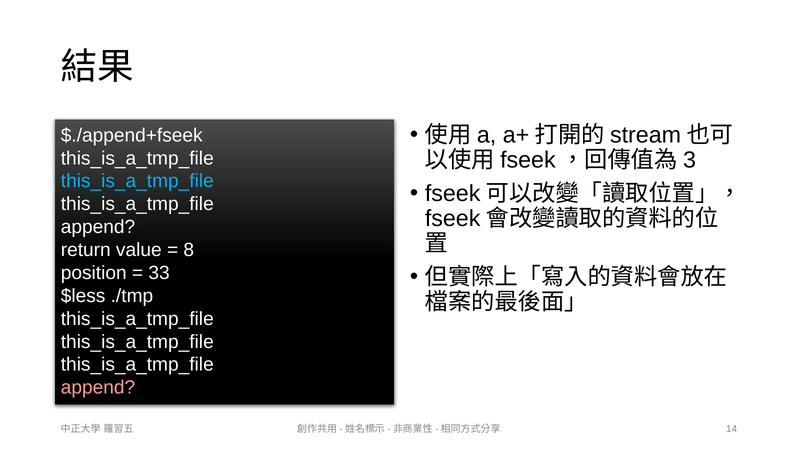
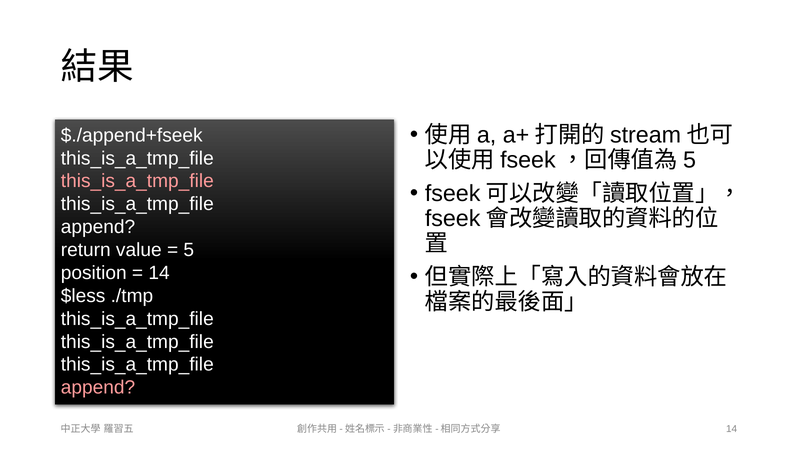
3 at (689, 160): 3 -> 5
this_is_a_tmp_file at (137, 181) colour: light blue -> pink
8 at (189, 250): 8 -> 5
33 at (159, 273): 33 -> 14
